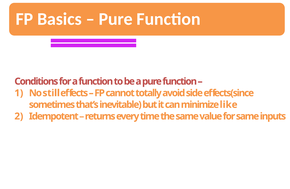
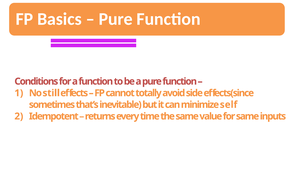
like: like -> self
